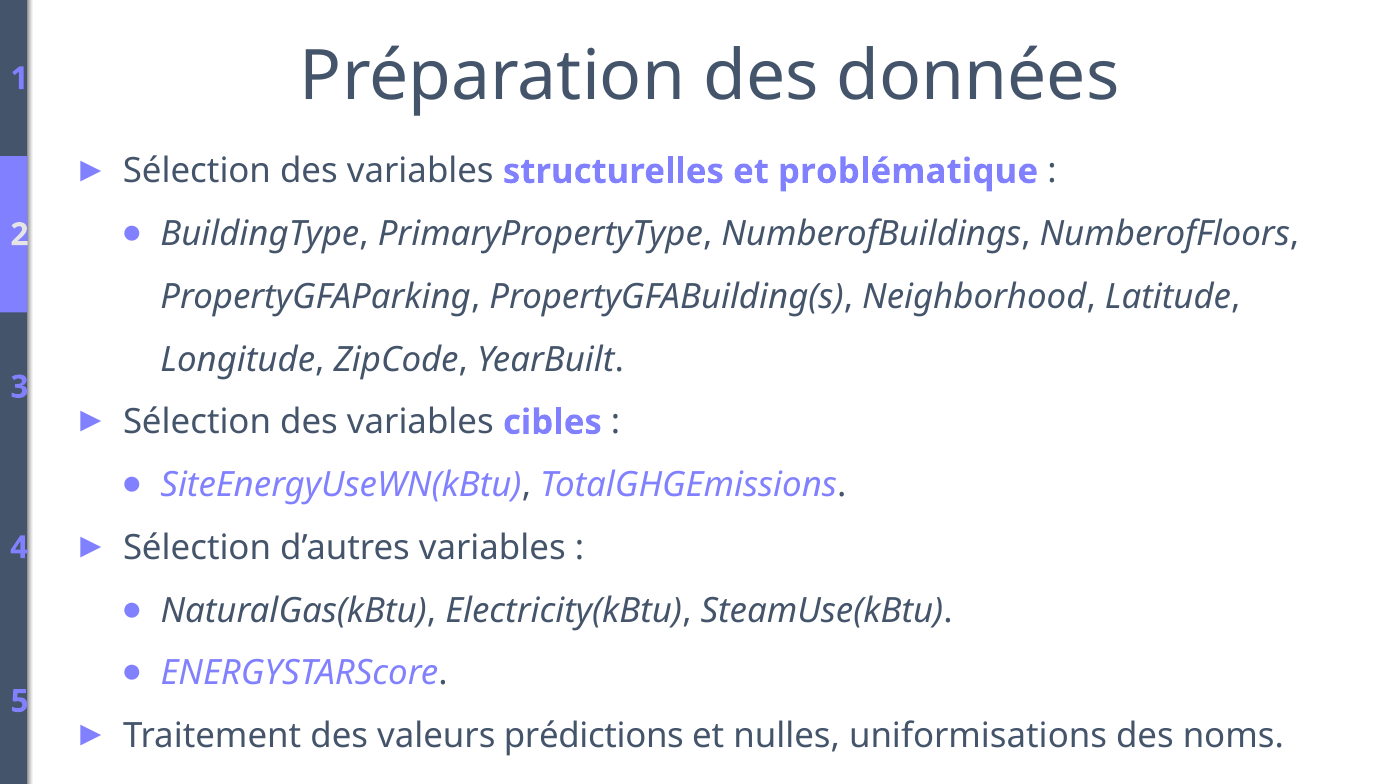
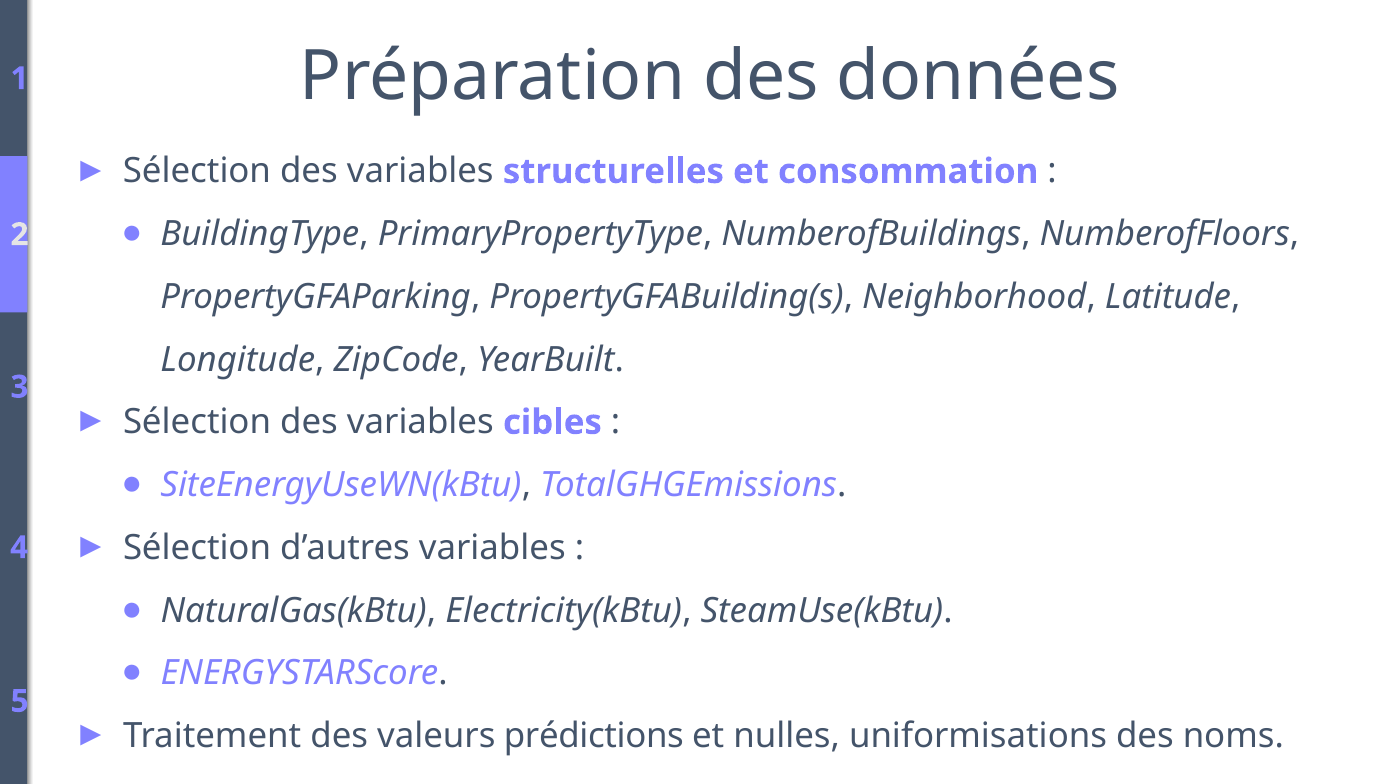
problématique: problématique -> consommation
